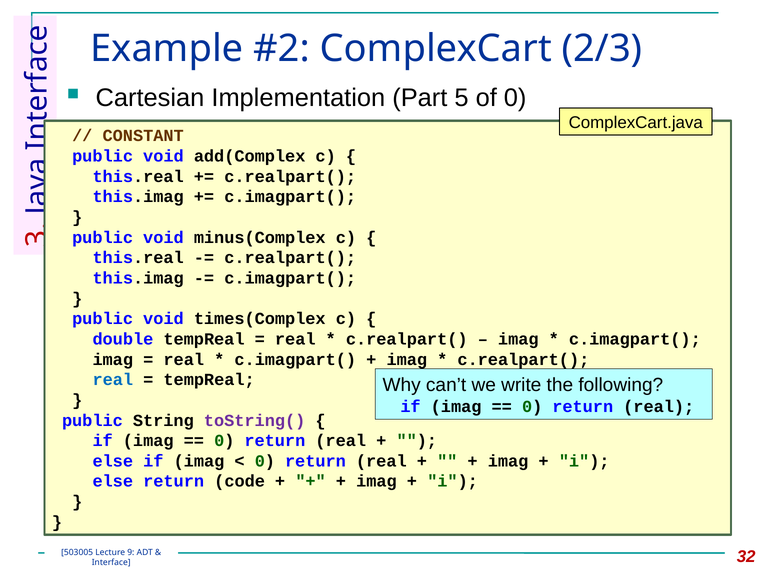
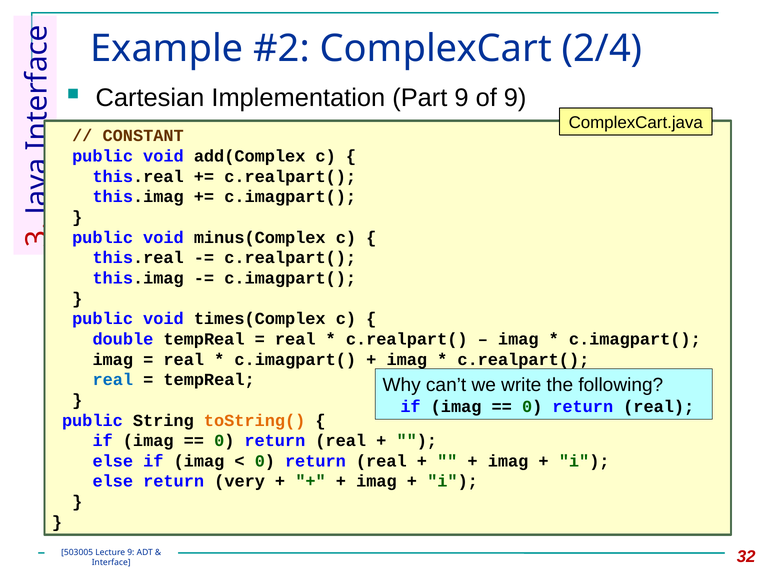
2/3: 2/3 -> 2/4
Part 5: 5 -> 9
of 0: 0 -> 9
toString( colour: purple -> orange
code: code -> very
